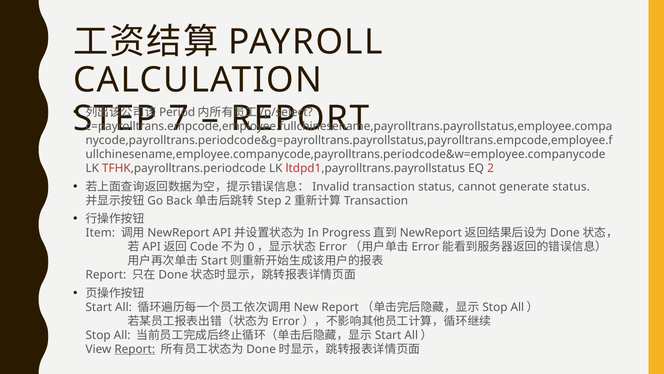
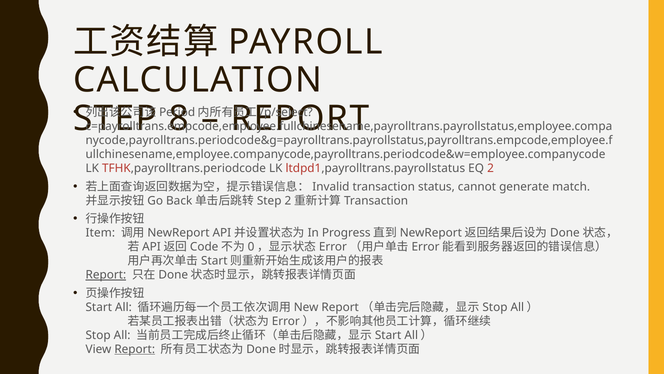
7: 7 -> 8
generate status: status -> match
Report at (106, 275) underline: none -> present
